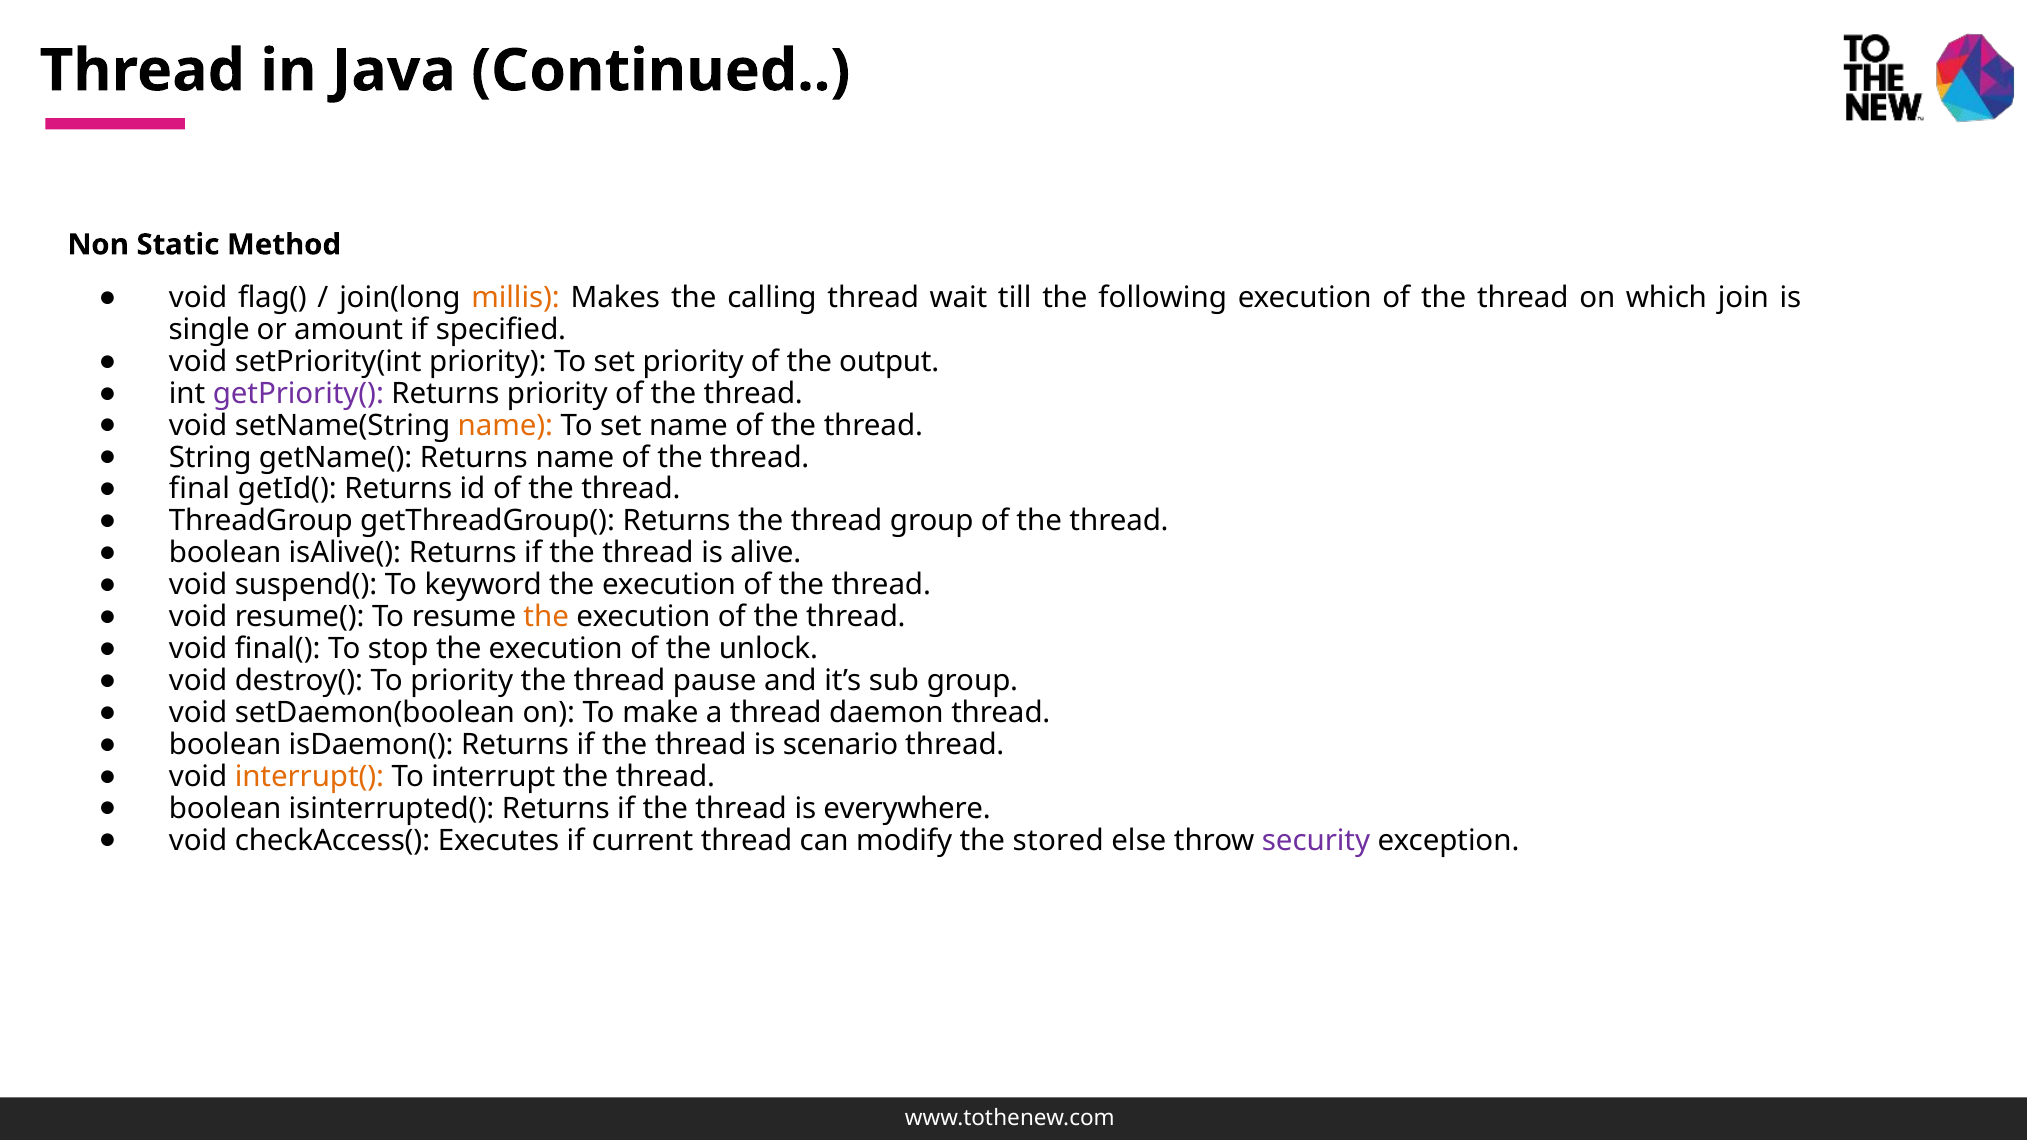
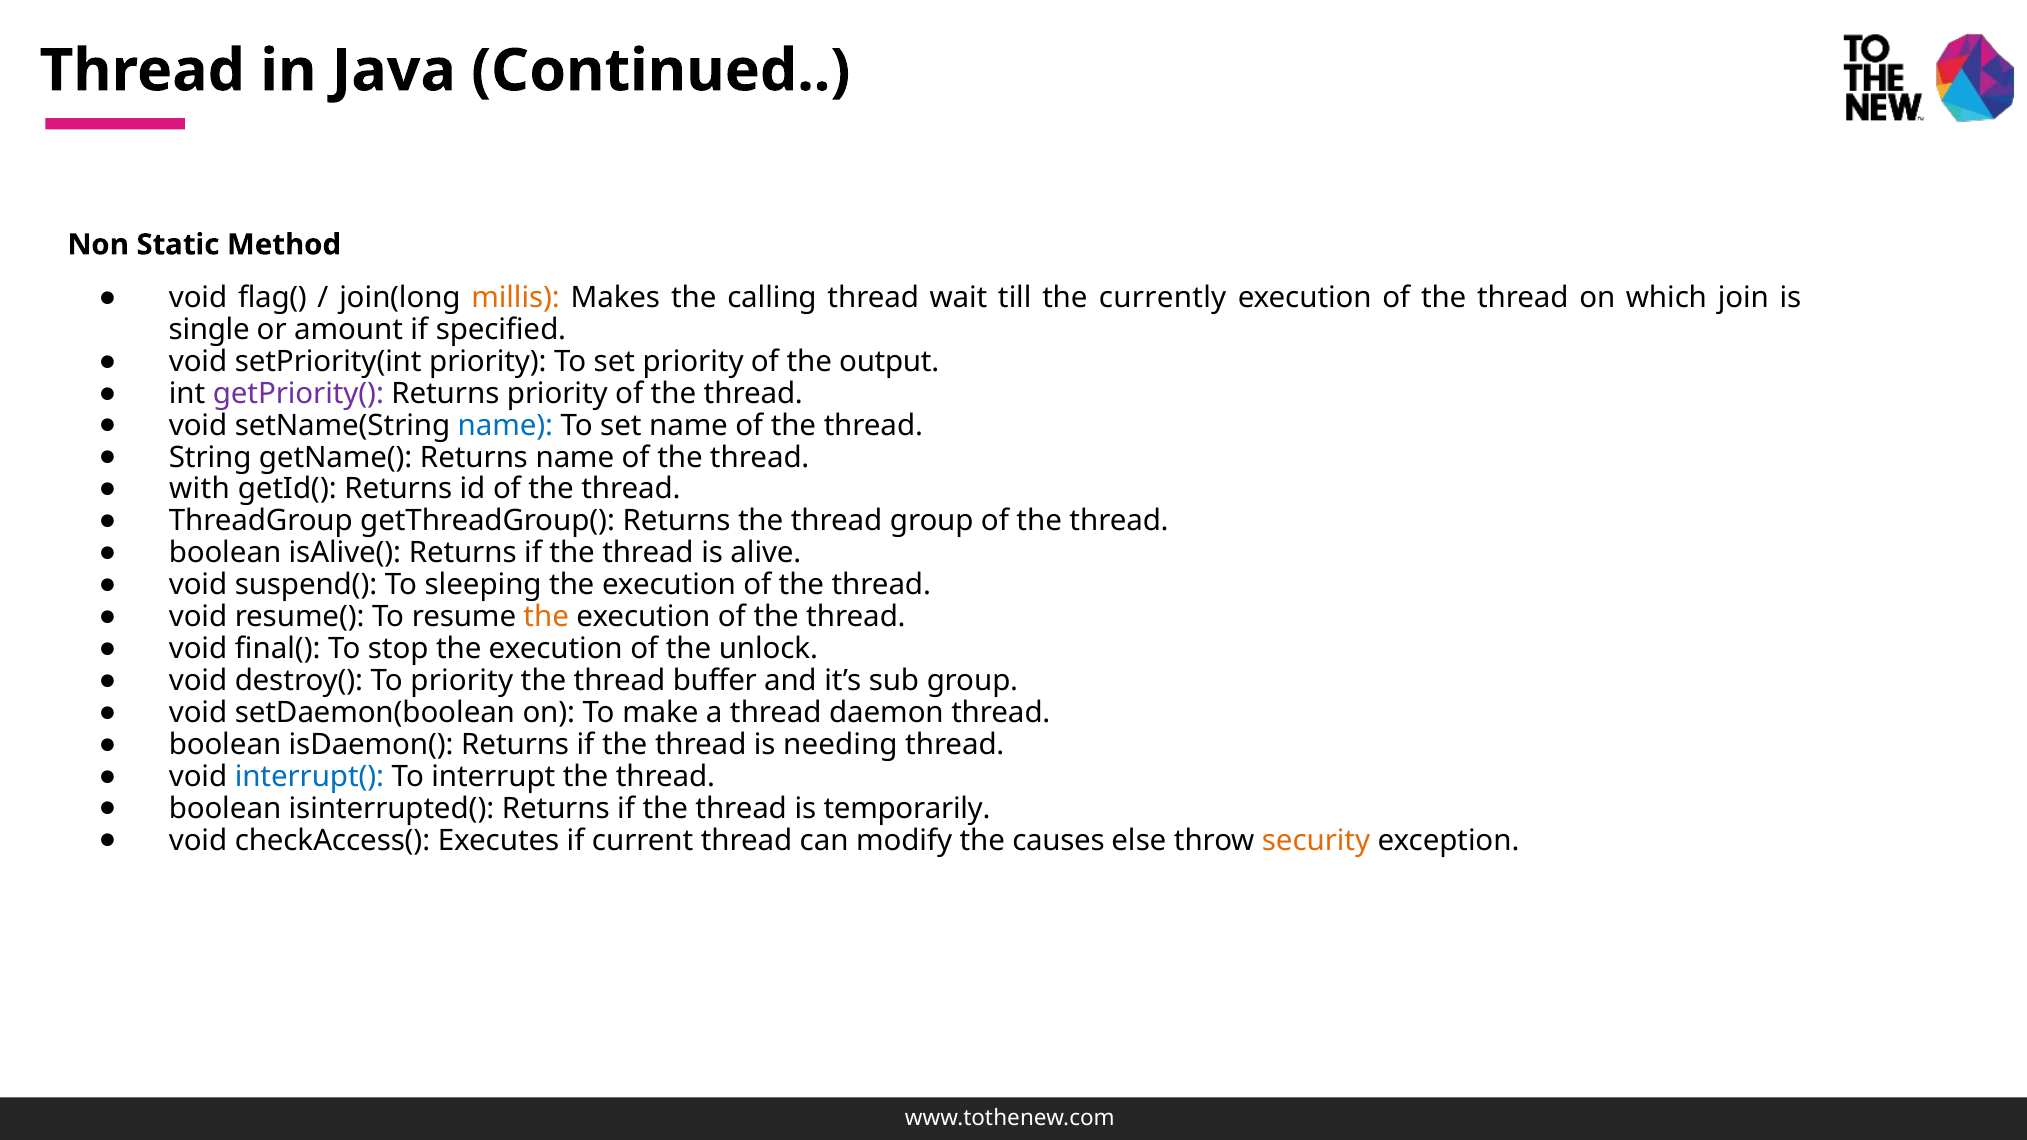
following: following -> currently
name at (505, 426) colour: orange -> blue
final: final -> with
keyword: keyword -> sleeping
pause: pause -> buffer
scenario: scenario -> needing
interrupt( colour: orange -> blue
everywhere: everywhere -> temporarily
stored: stored -> causes
security colour: purple -> orange
